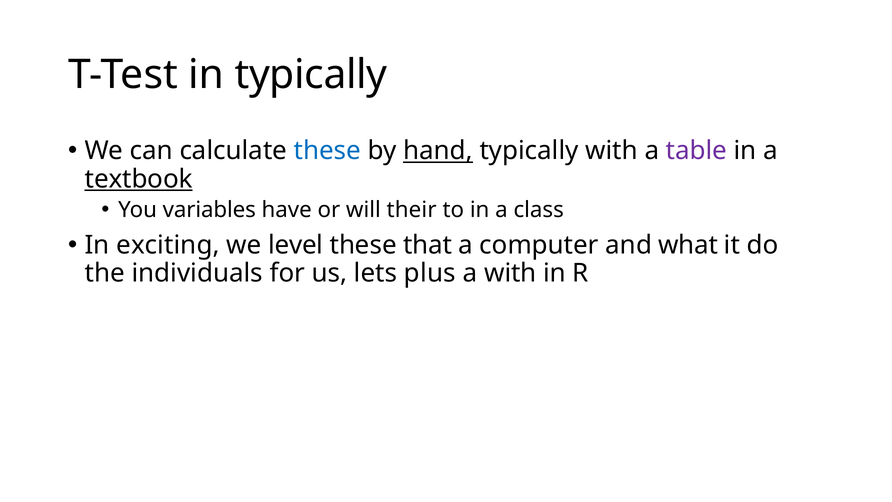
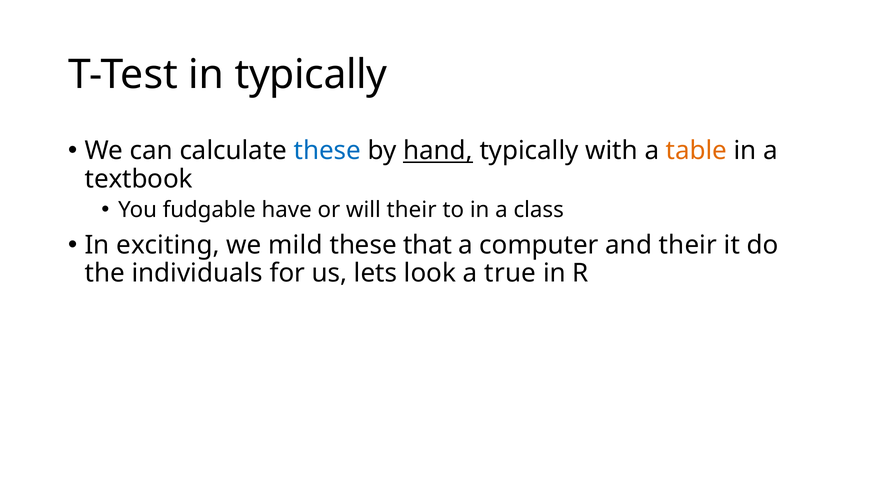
table colour: purple -> orange
textbook underline: present -> none
variables: variables -> fudgable
level: level -> mild
and what: what -> their
plus: plus -> look
a with: with -> true
